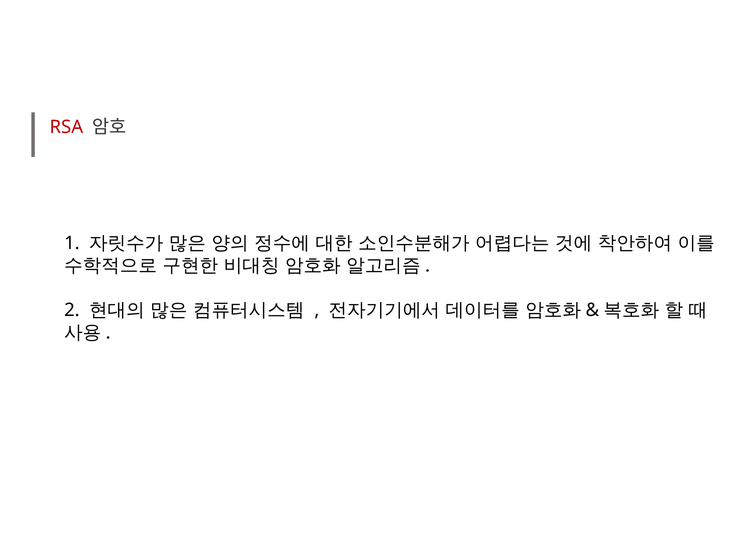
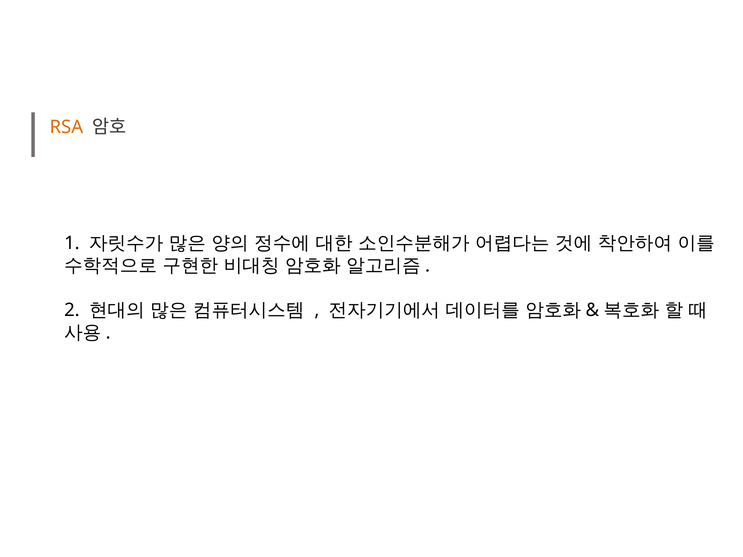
RSA colour: red -> orange
